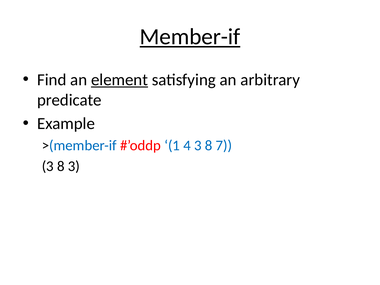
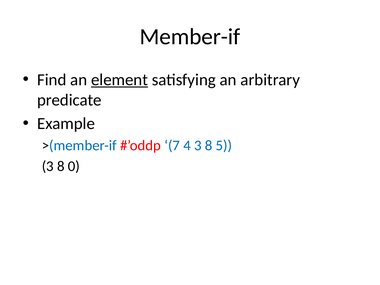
Member-if underline: present -> none
1: 1 -> 7
7: 7 -> 5
8 3: 3 -> 0
